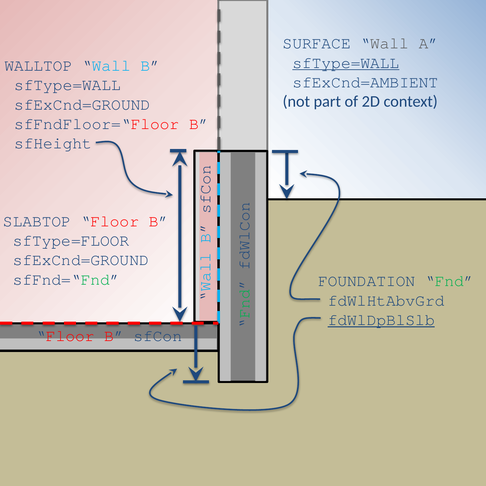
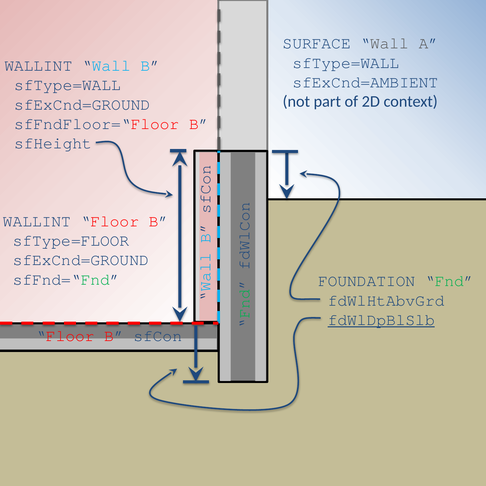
sfType=WALL at (346, 63) underline: present -> none
WALLTOP at (38, 66): WALLTOP -> WALLINT
SLABTOP at (37, 221): SLABTOP -> WALLINT
